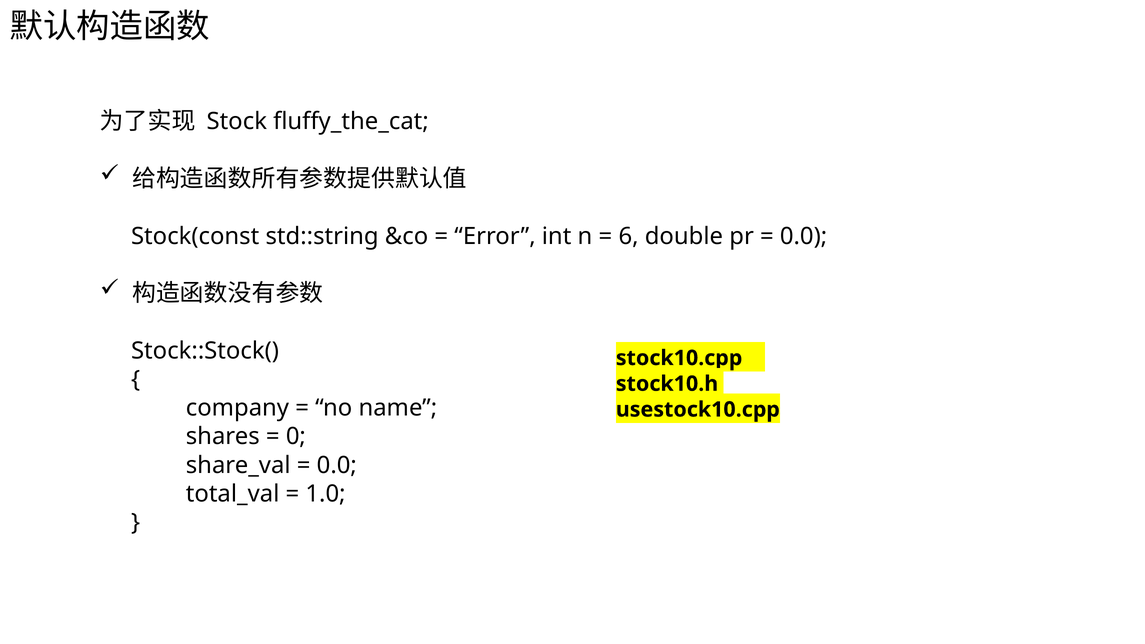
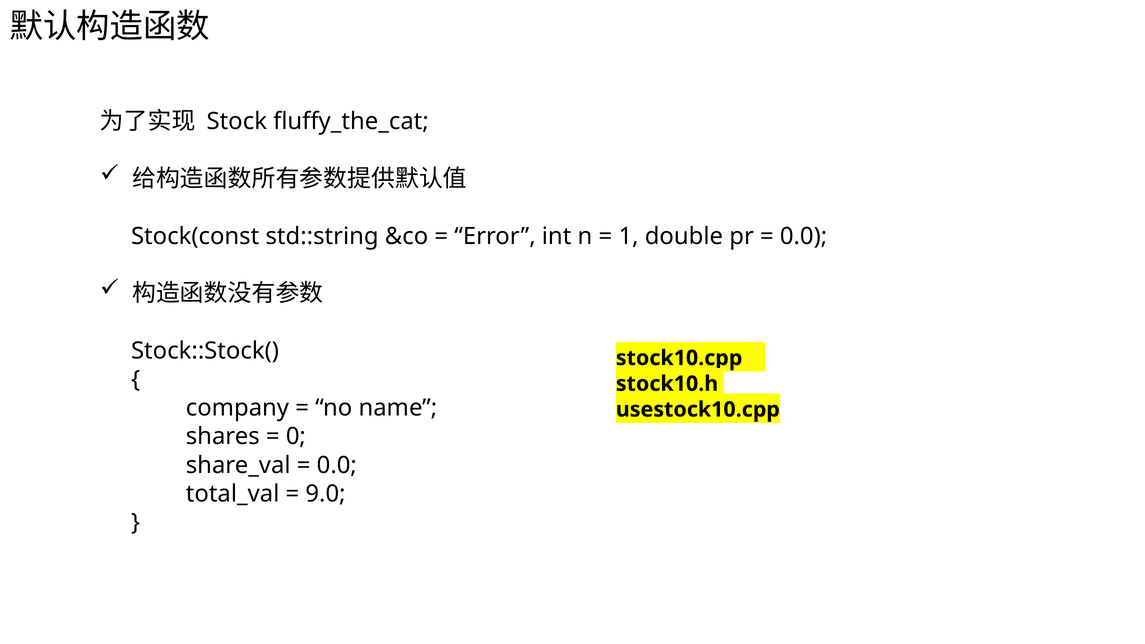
6: 6 -> 1
1.0: 1.0 -> 9.0
